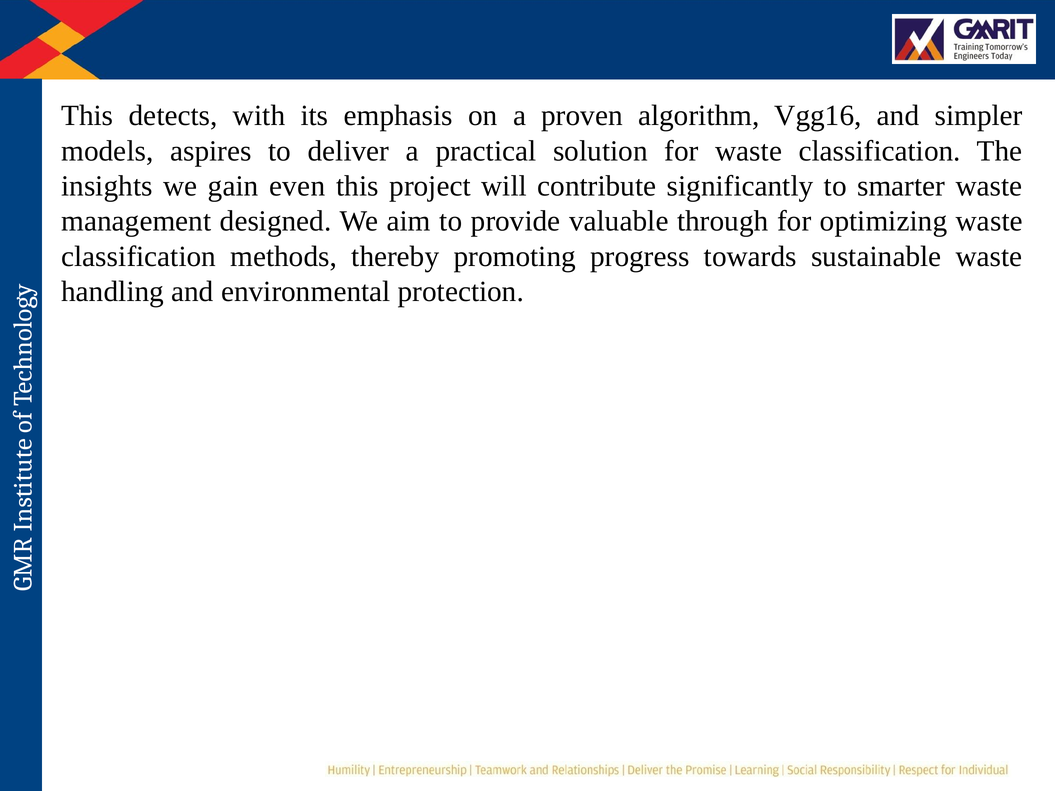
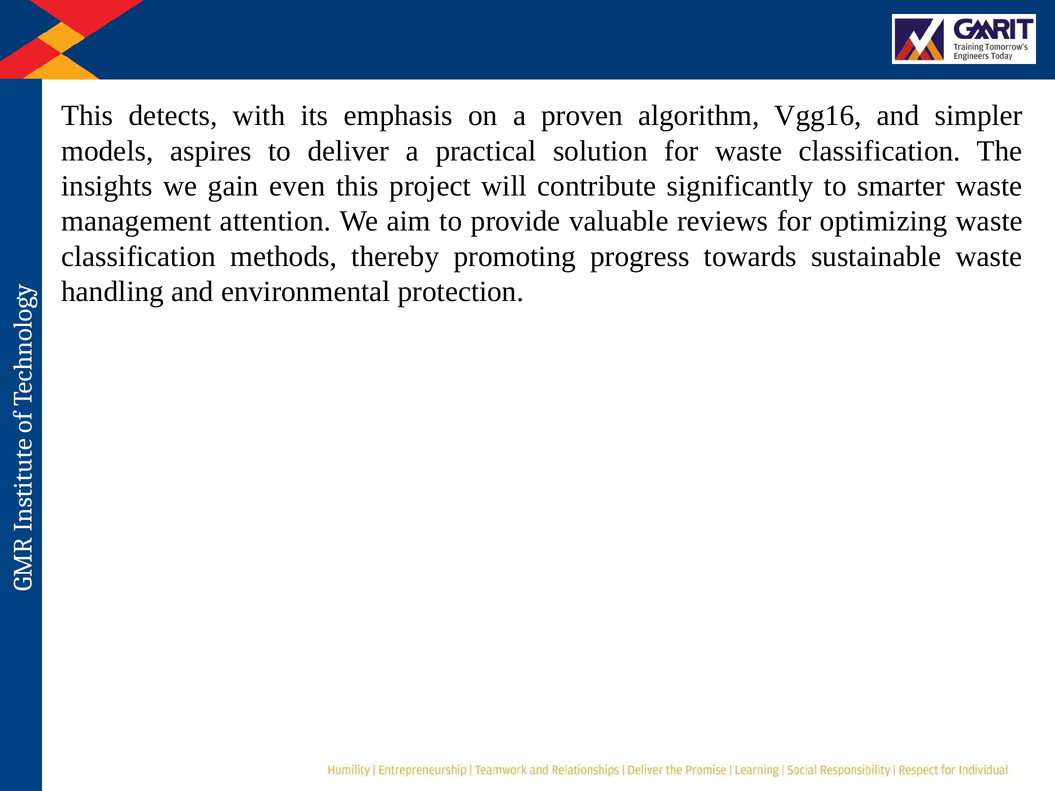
designed: designed -> attention
through: through -> reviews
